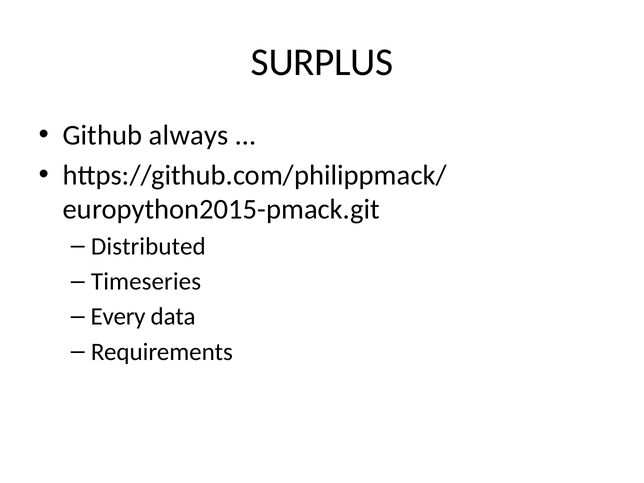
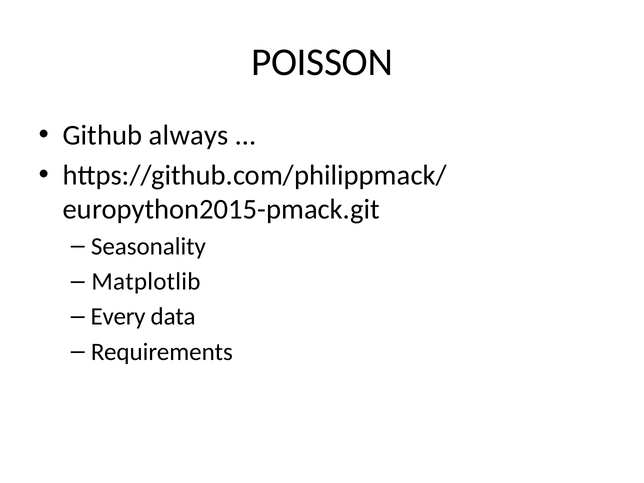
SURPLUS: SURPLUS -> POISSON
Distributed: Distributed -> Seasonality
Timeseries: Timeseries -> Matplotlib
